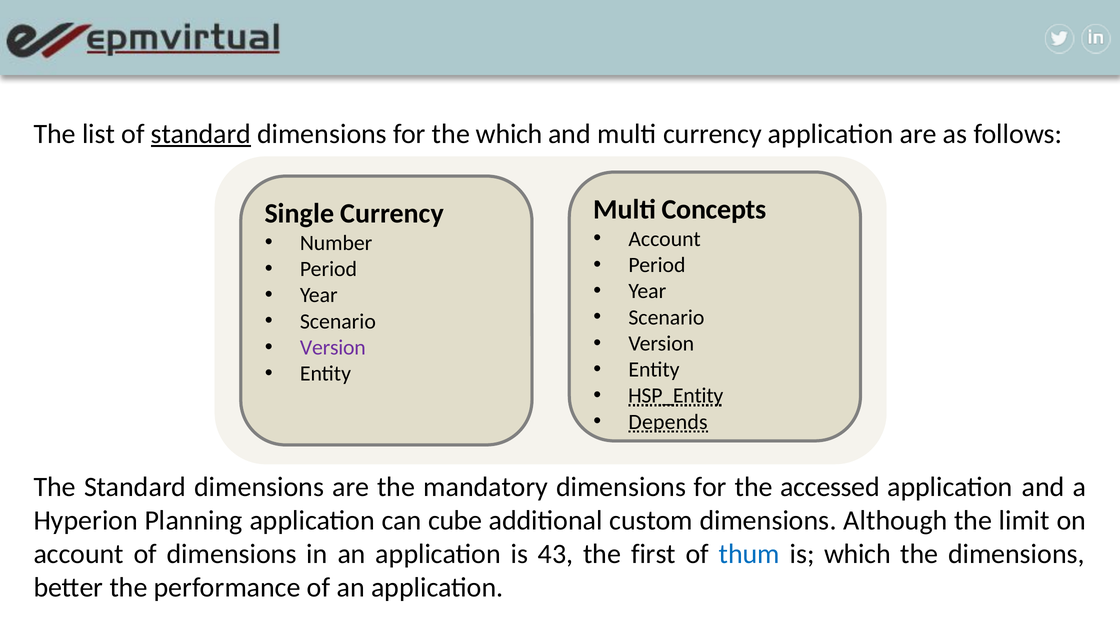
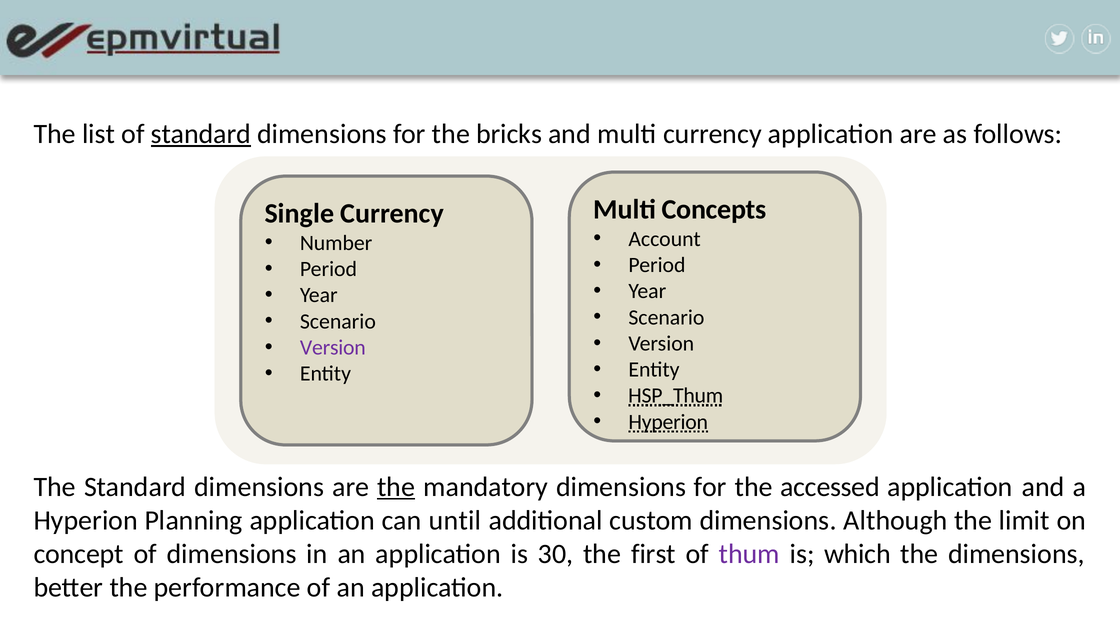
the which: which -> bricks
HSP_Entity: HSP_Entity -> HSP_Thum
Depends at (668, 422): Depends -> Hyperion
the at (396, 487) underline: none -> present
cube: cube -> until
account at (79, 554): account -> concept
43: 43 -> 30
thum colour: blue -> purple
